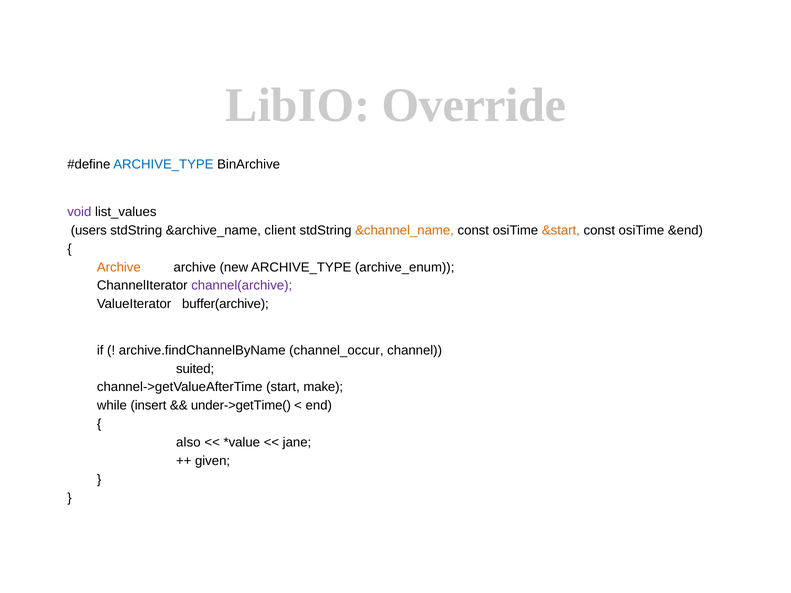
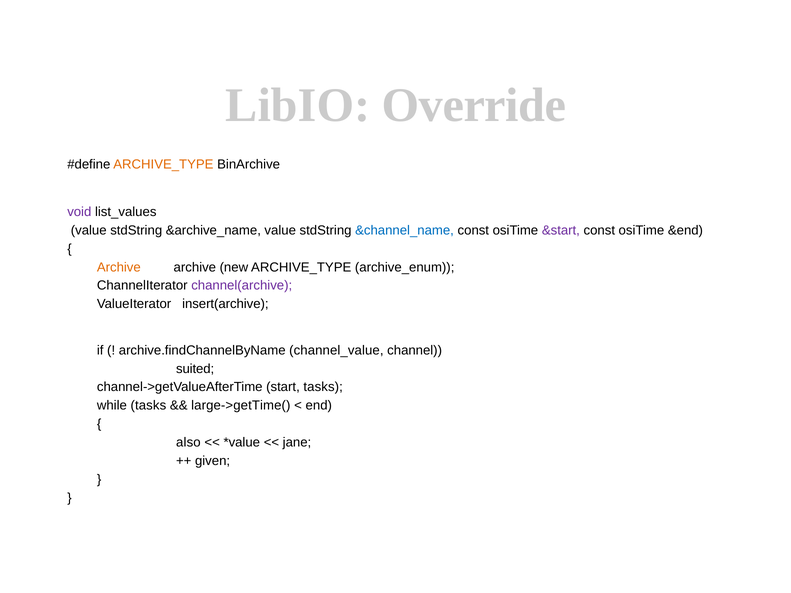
ARCHIVE_TYPE at (163, 164) colour: blue -> orange
users at (89, 230): users -> value
&archive_name client: client -> value
&channel_name colour: orange -> blue
&start colour: orange -> purple
buffer(archive: buffer(archive -> insert(archive
channel_occur: channel_occur -> channel_value
start make: make -> tasks
while insert: insert -> tasks
under->getTime(: under->getTime( -> large->getTime(
